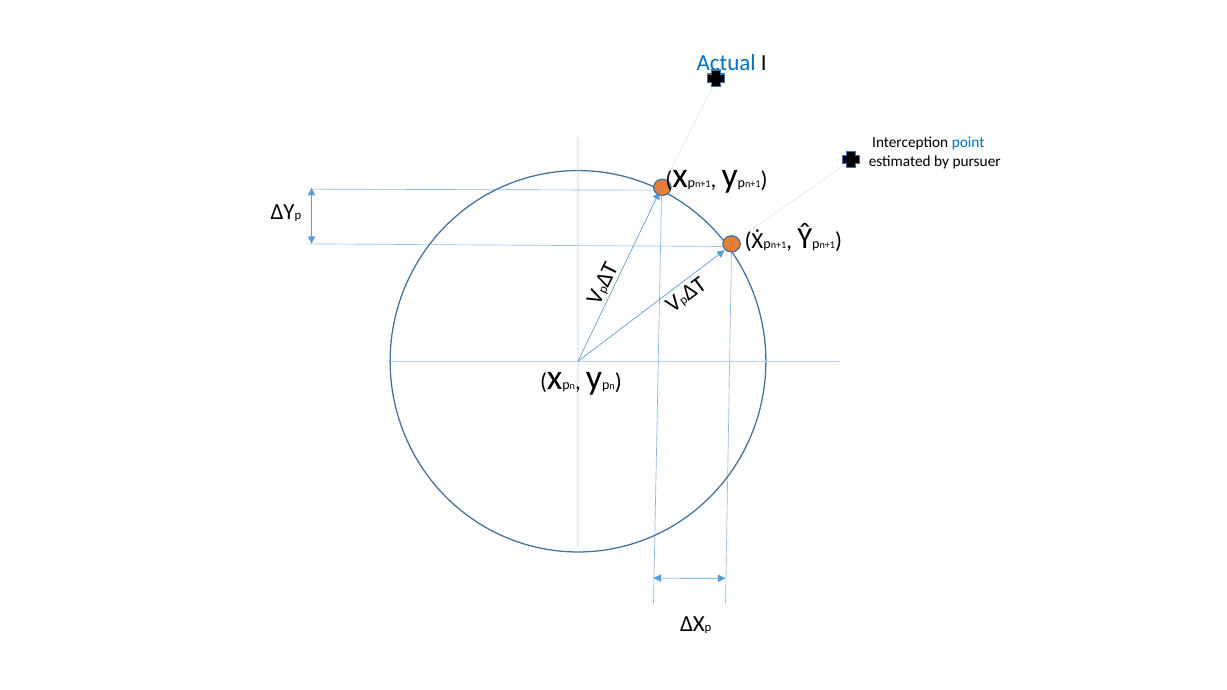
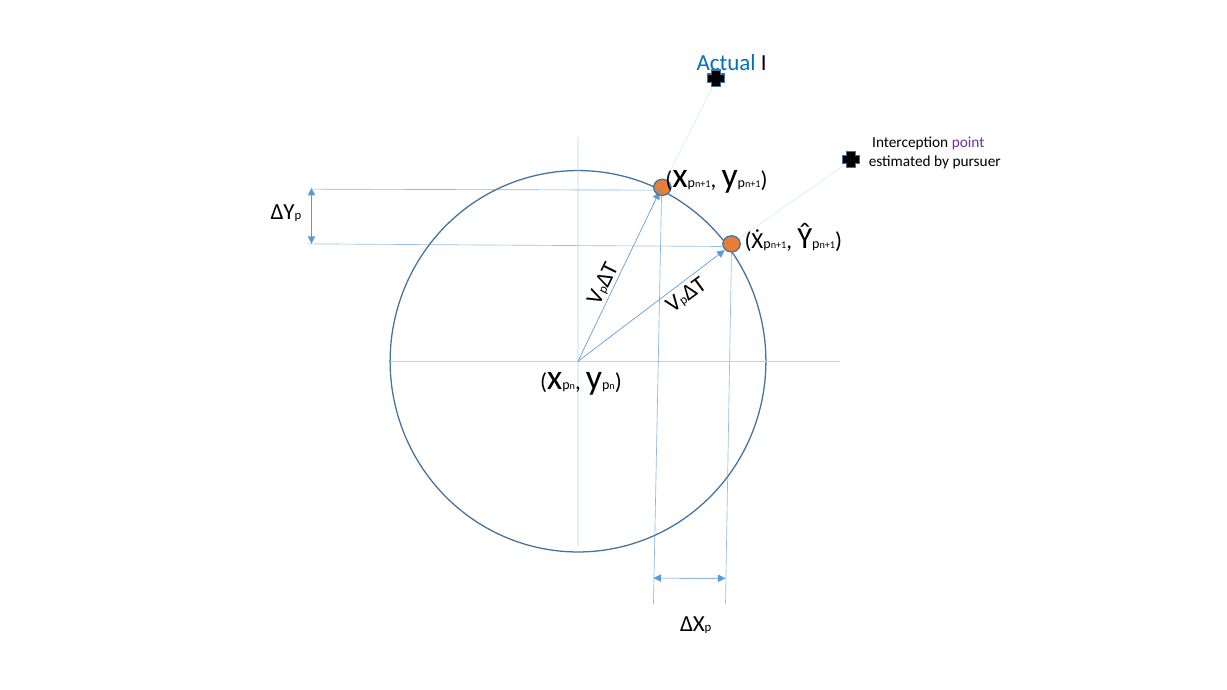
point colour: blue -> purple
